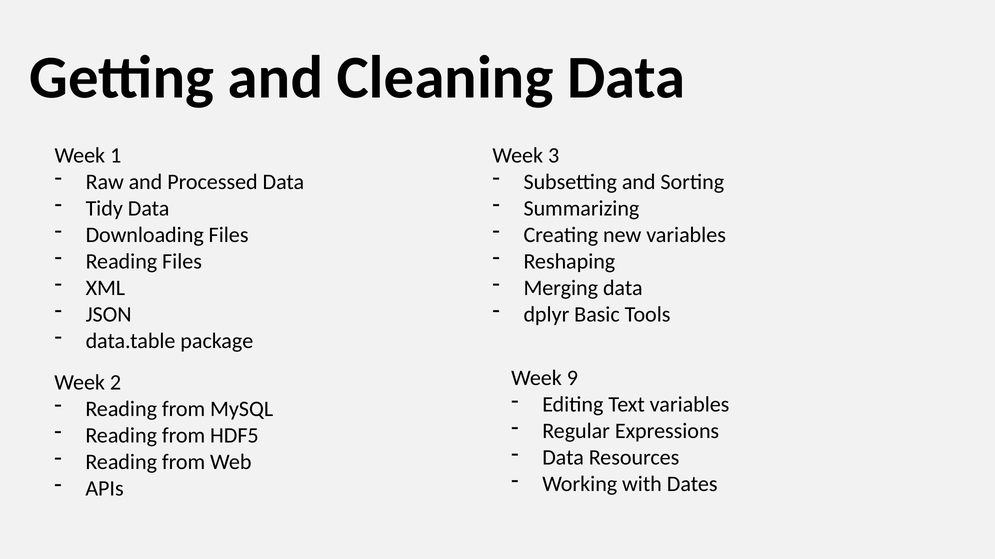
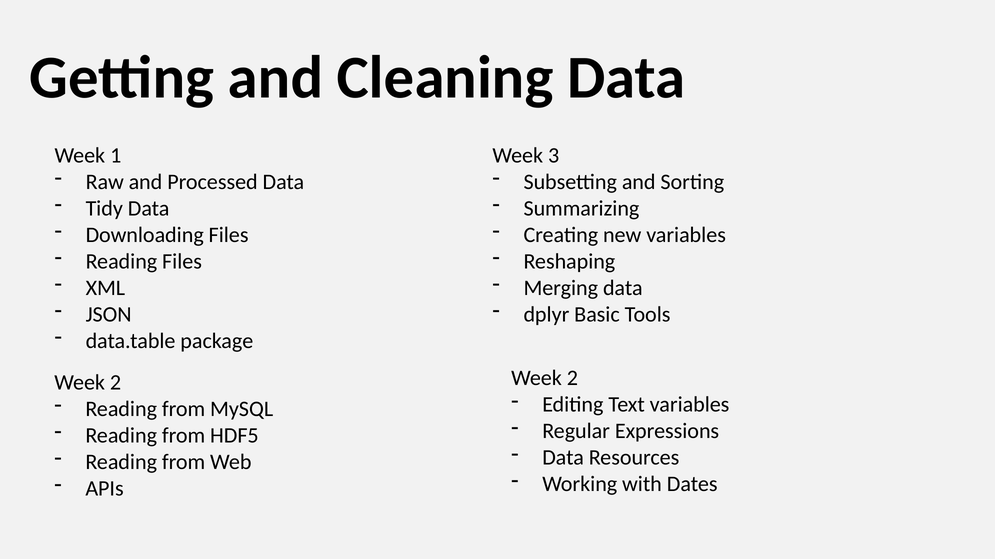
9 at (572, 379): 9 -> 2
